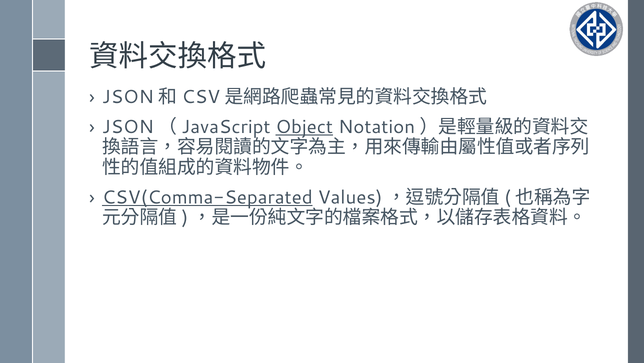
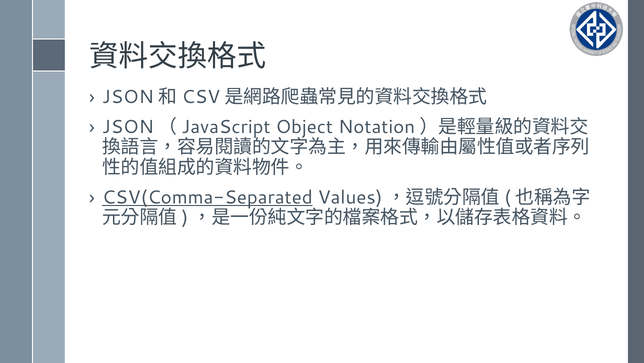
Object underline: present -> none
